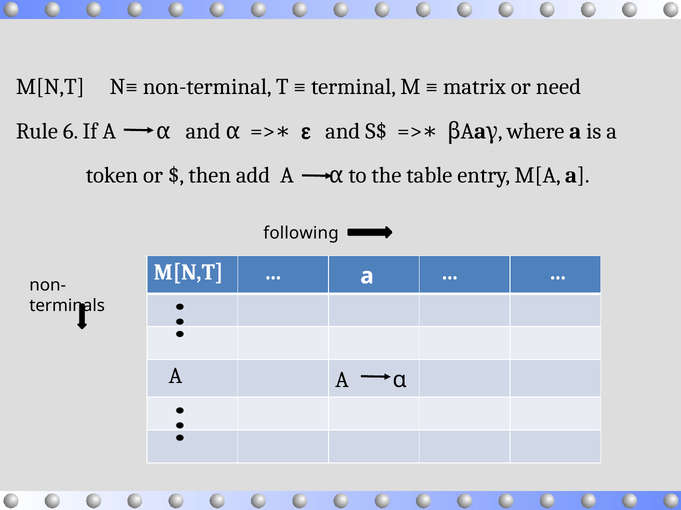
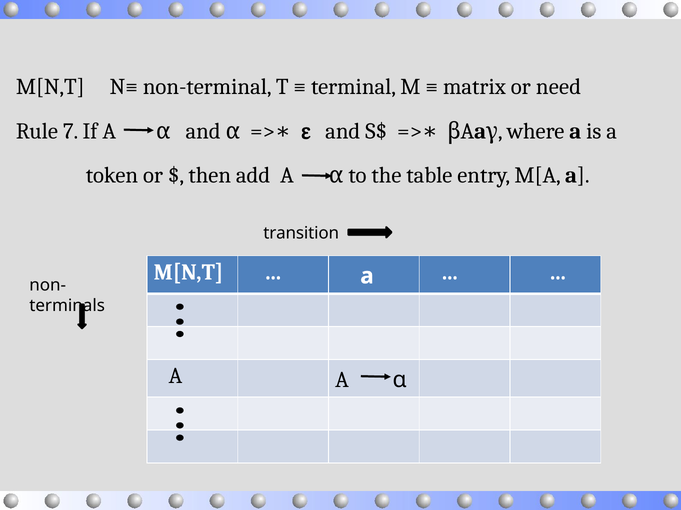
6: 6 -> 7
following: following -> transition
